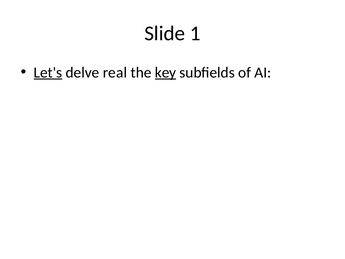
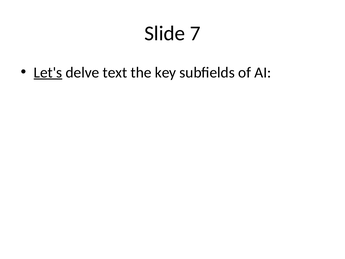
1: 1 -> 7
real: real -> text
key underline: present -> none
